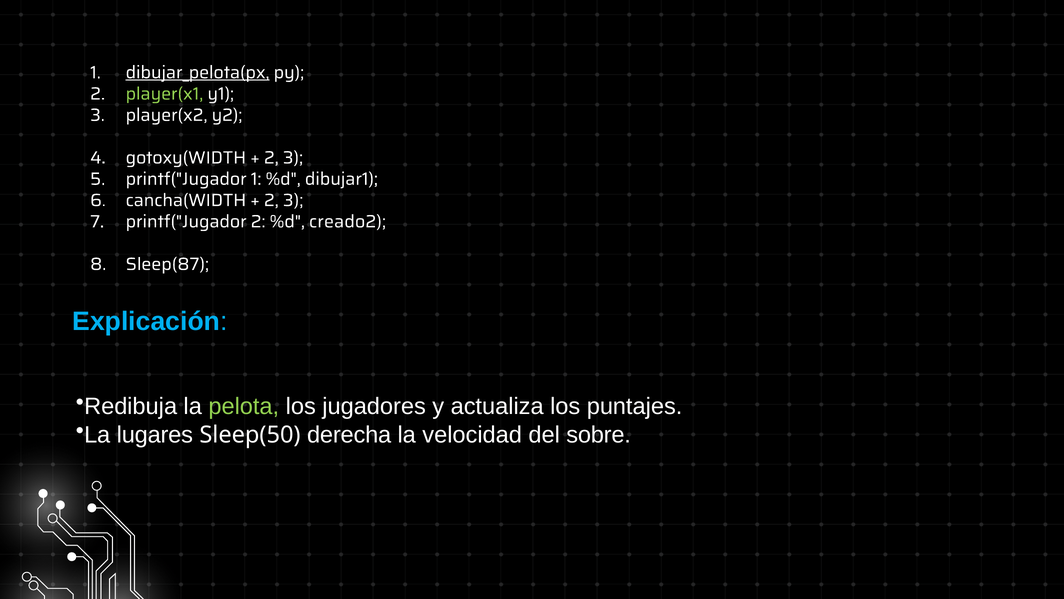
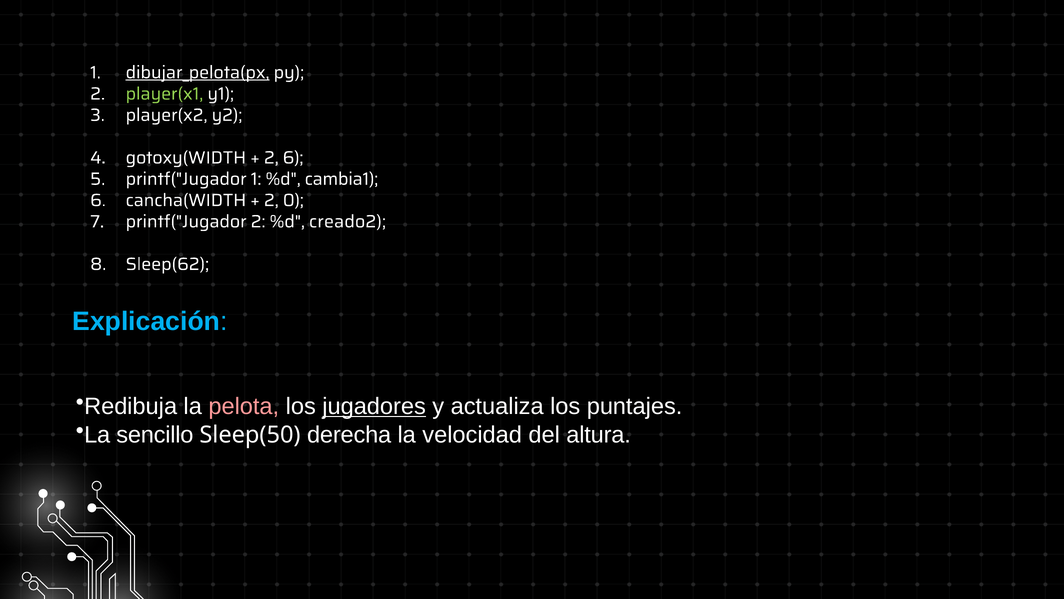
3 at (293, 157): 3 -> 6
dibujar1: dibujar1 -> cambia1
3 at (293, 200): 3 -> 0
Sleep(87: Sleep(87 -> Sleep(62
pelota colour: light green -> pink
jugadores underline: none -> present
lugares: lugares -> sencillo
sobre: sobre -> altura
